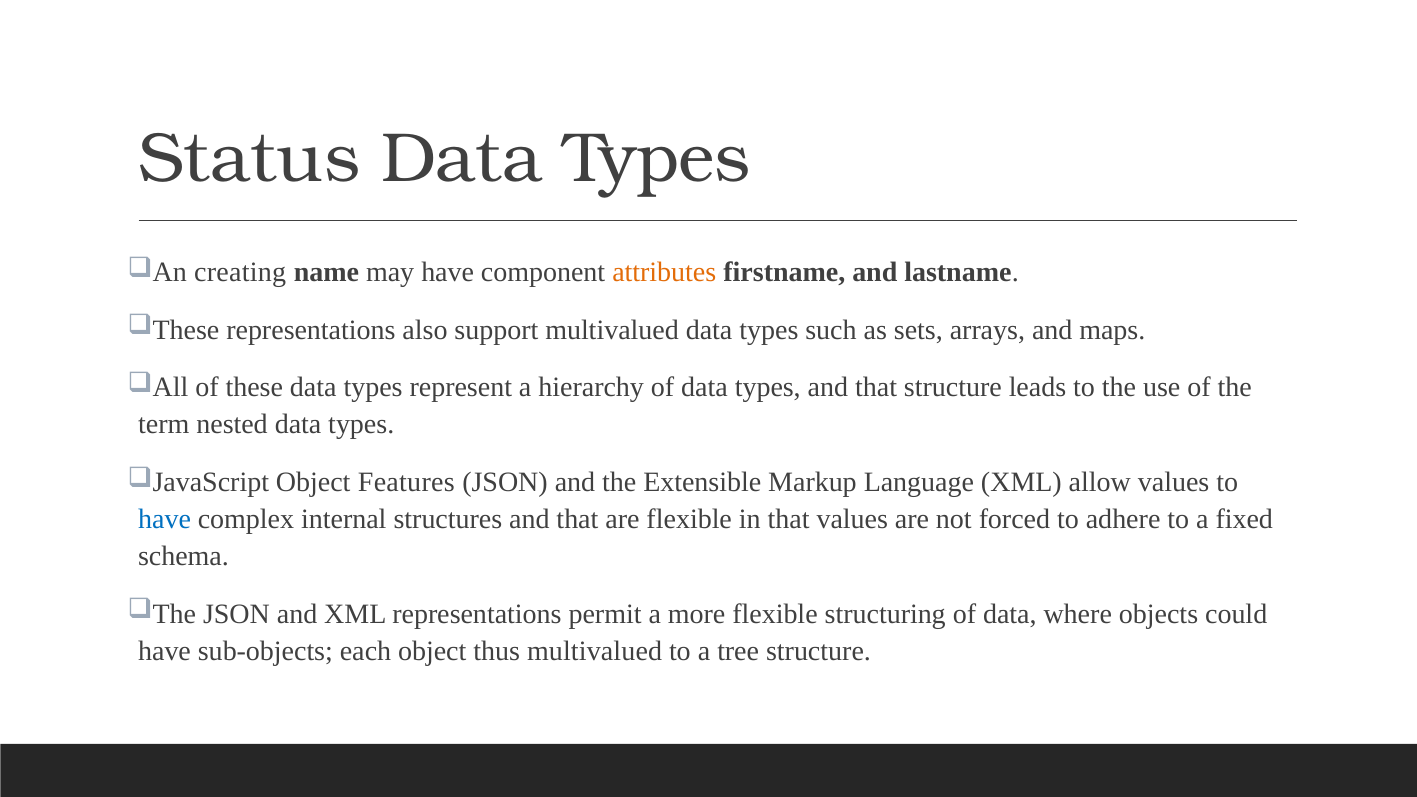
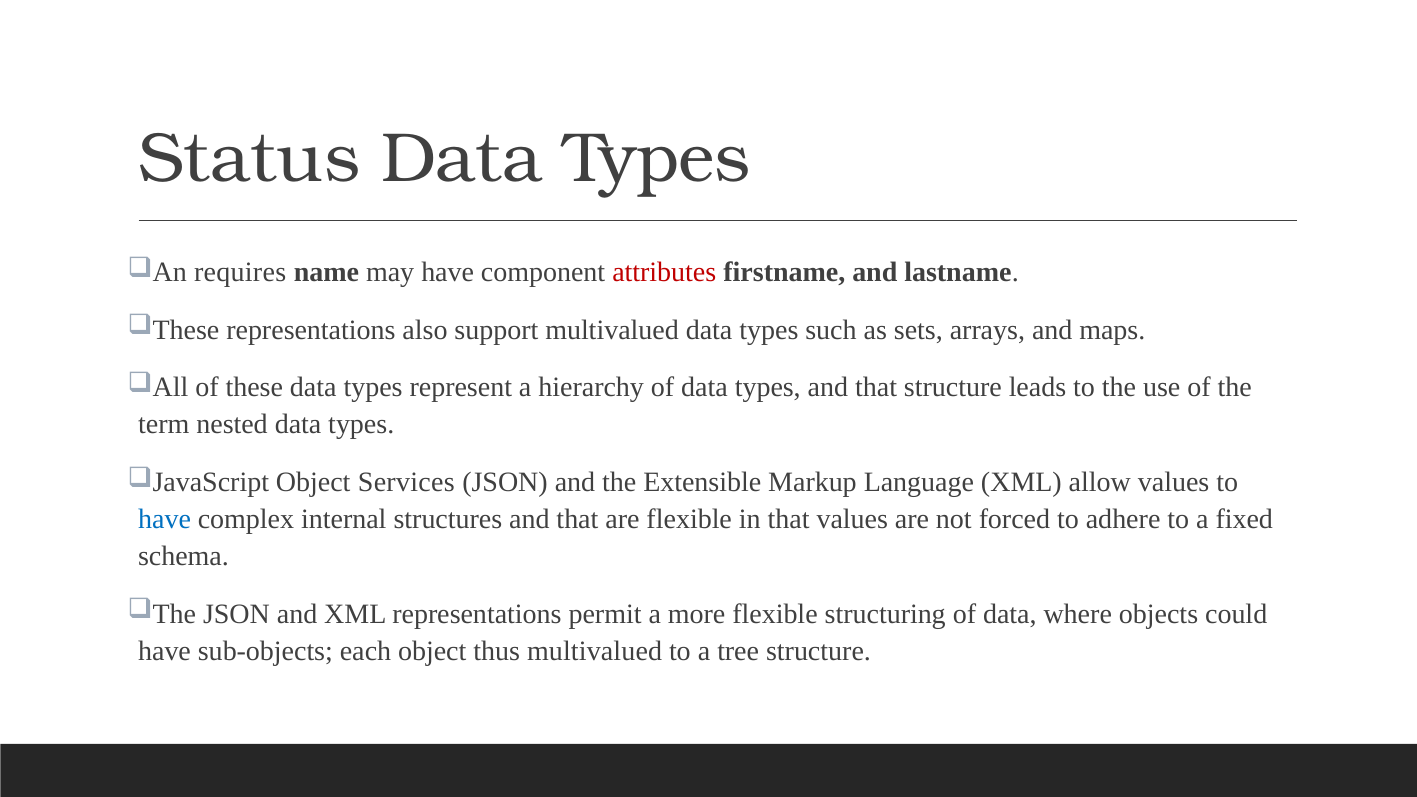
creating: creating -> requires
attributes colour: orange -> red
Features: Features -> Services
